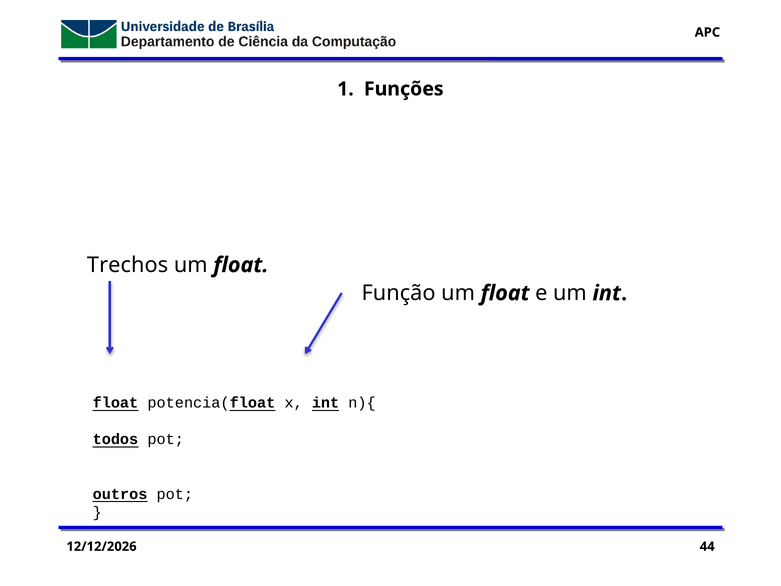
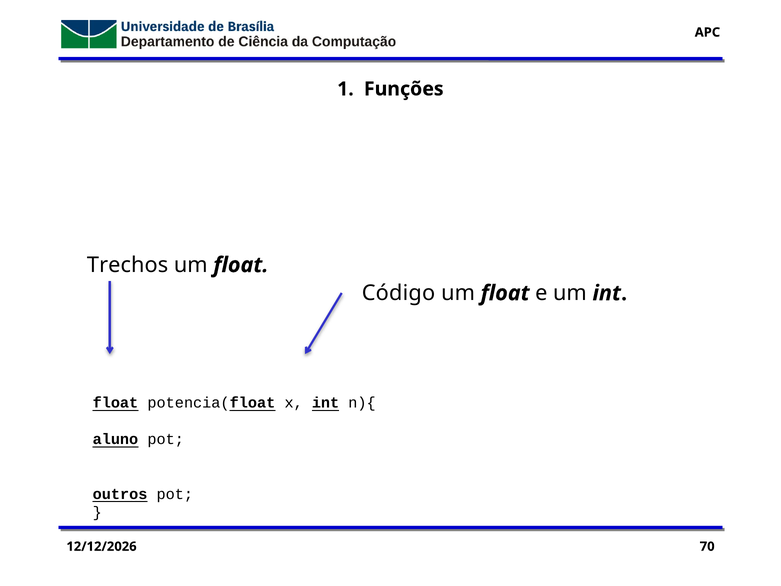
Função: Função -> Código
todos: todos -> aluno
44: 44 -> 70
